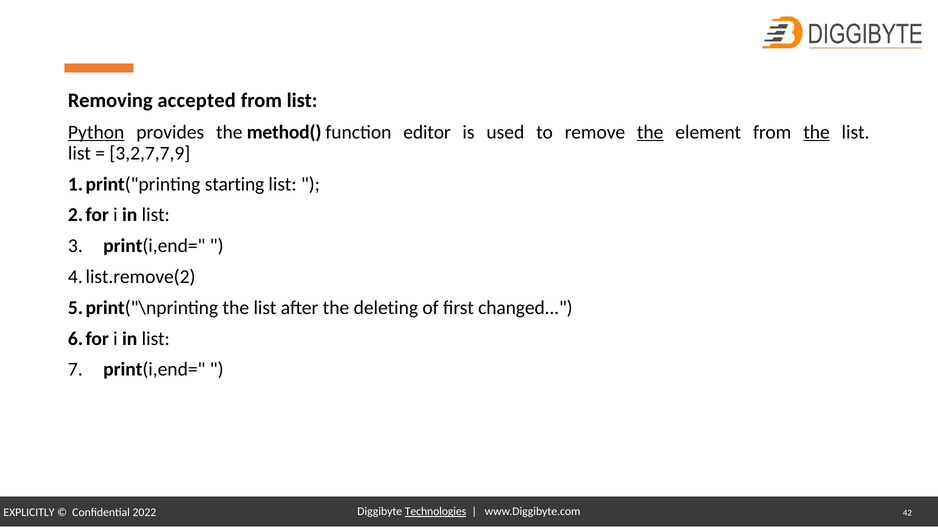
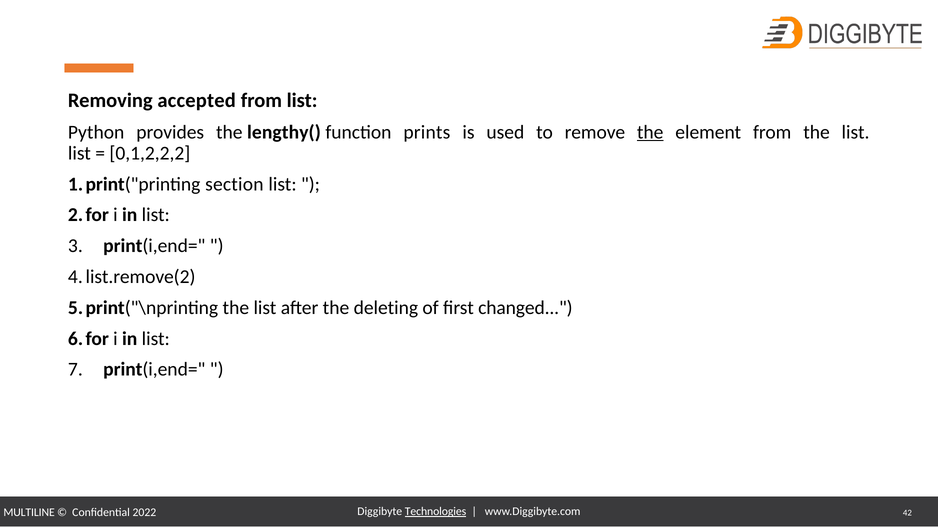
Python underline: present -> none
method(: method( -> lengthy(
editor: editor -> prints
the at (817, 132) underline: present -> none
3,2,7,7,9: 3,2,7,7,9 -> 0,1,2,2,2
starting: starting -> section
EXPLICITLY: EXPLICITLY -> MULTILINE
